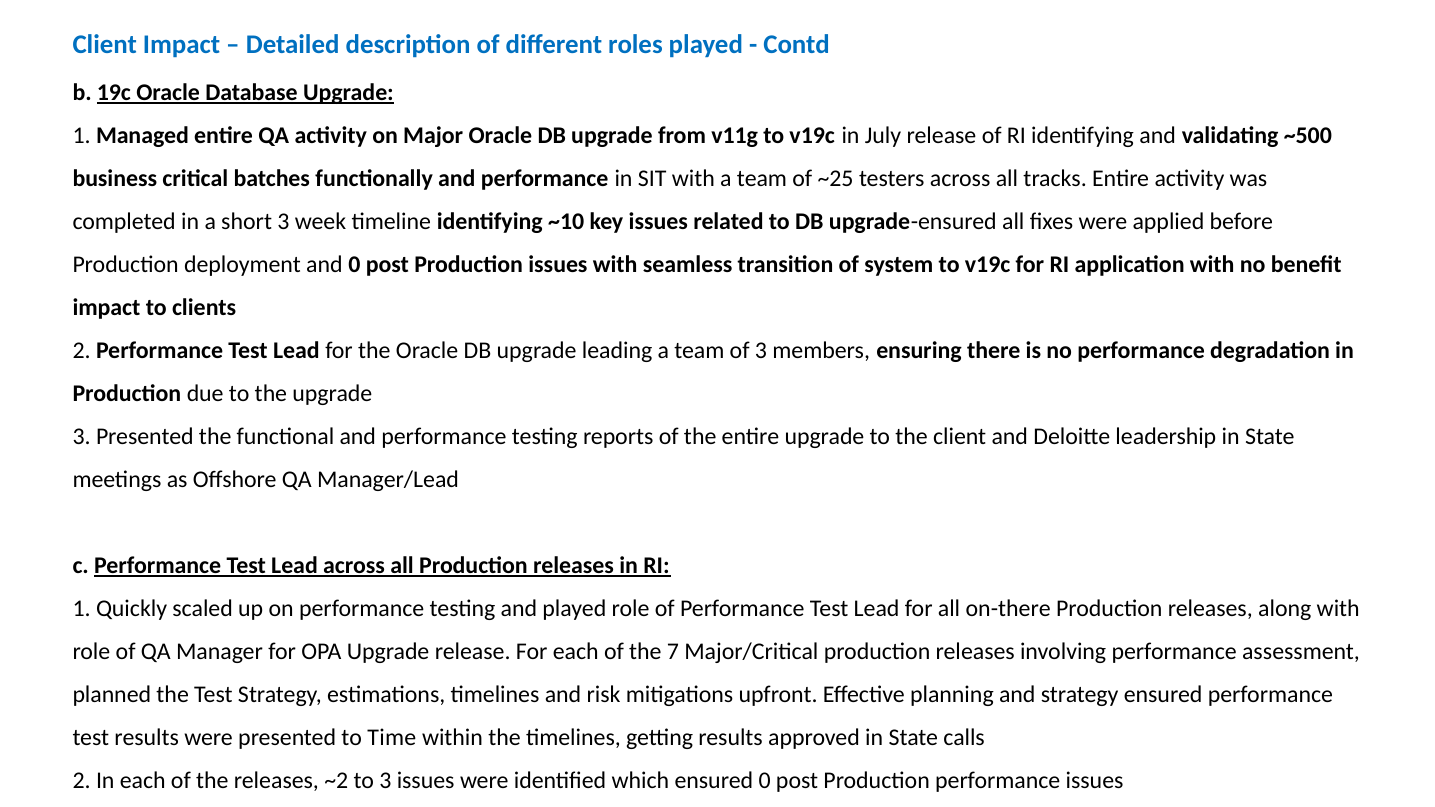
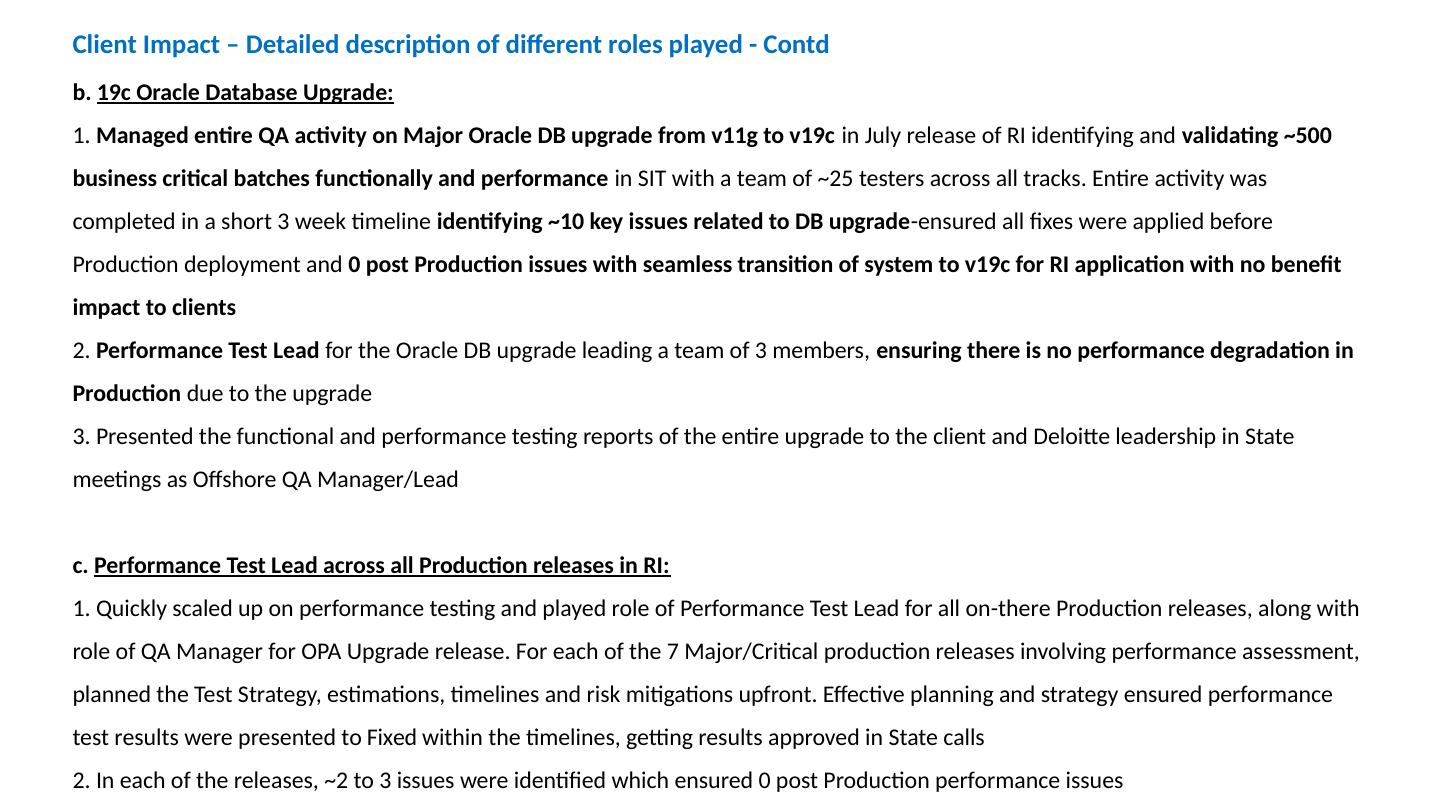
Time: Time -> Fixed
